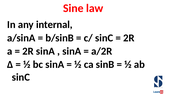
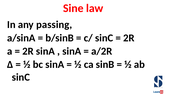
internal: internal -> passing
